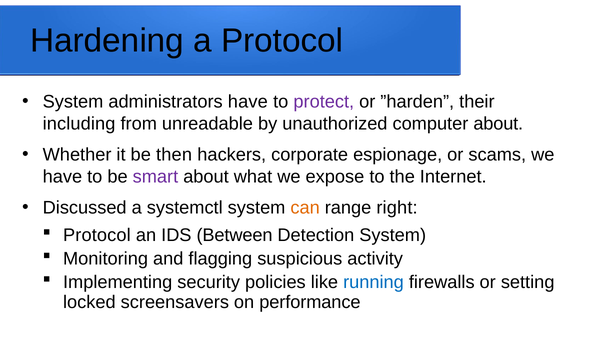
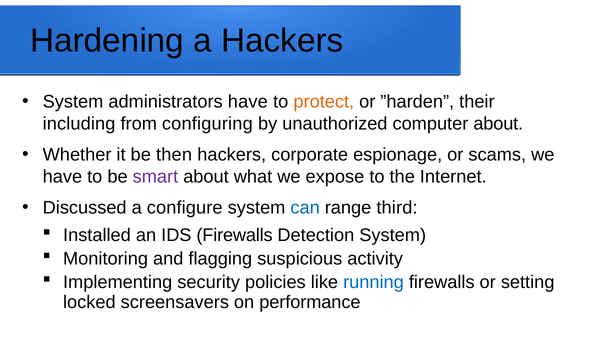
a Protocol: Protocol -> Hackers
protect colour: purple -> orange
unreadable: unreadable -> configuring
systemctl: systemctl -> configure
can colour: orange -> blue
right: right -> third
Protocol at (97, 235): Protocol -> Installed
IDS Between: Between -> Firewalls
